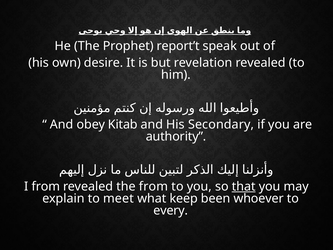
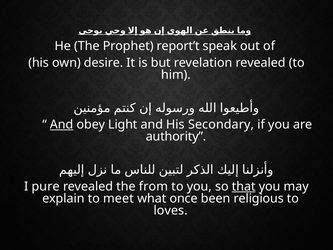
And at (62, 124) underline: none -> present
Kitab: Kitab -> Light
I from: from -> pure
keep: keep -> once
whoever: whoever -> religious
every: every -> loves
